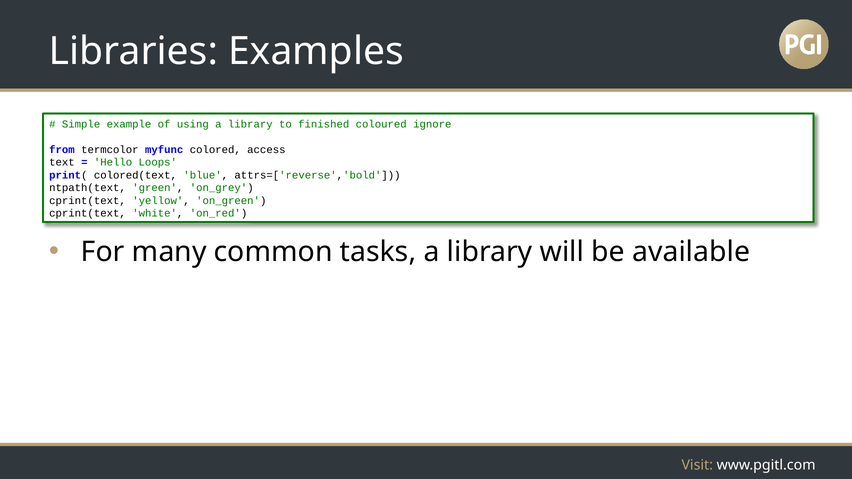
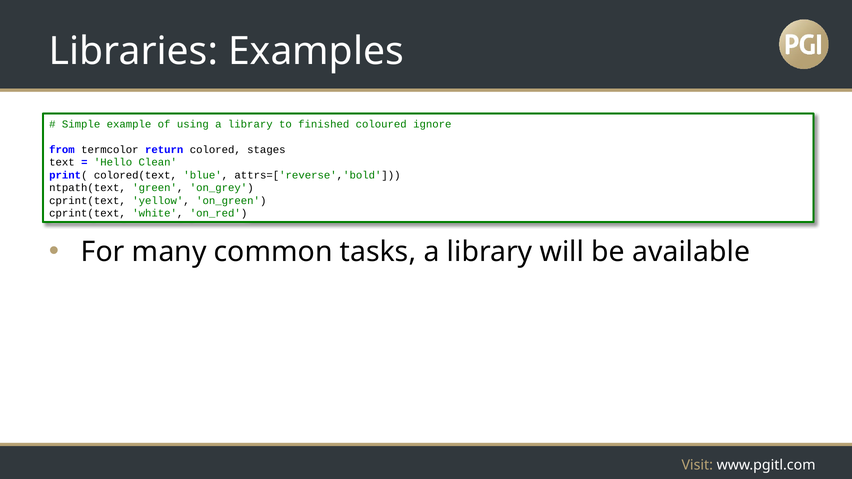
myfunc: myfunc -> return
access: access -> stages
Loops: Loops -> Clean
